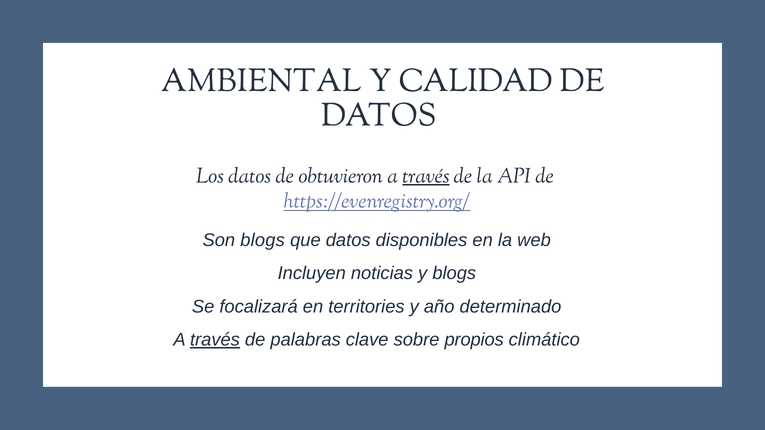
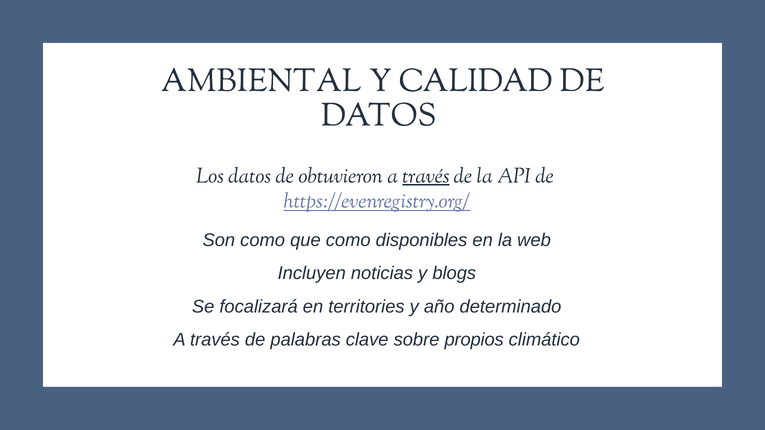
Son blogs: blogs -> como
que datos: datos -> como
través at (215, 340) underline: present -> none
